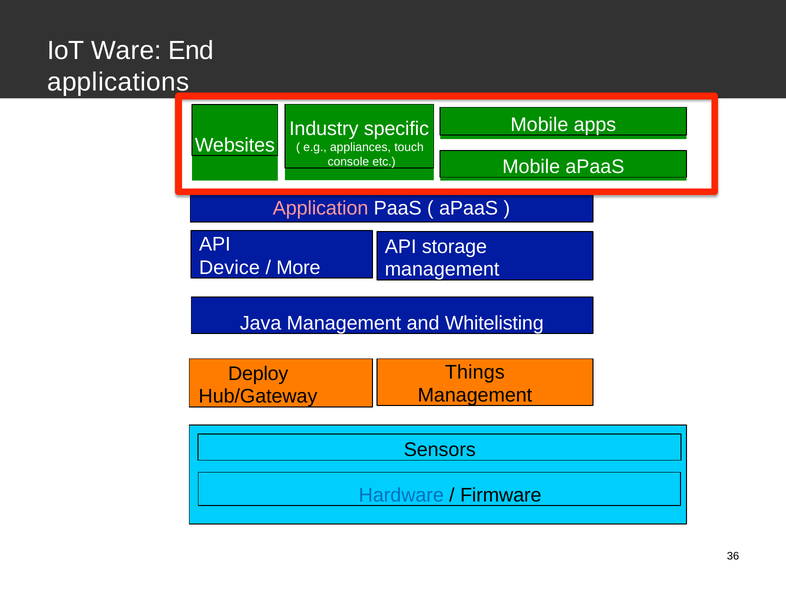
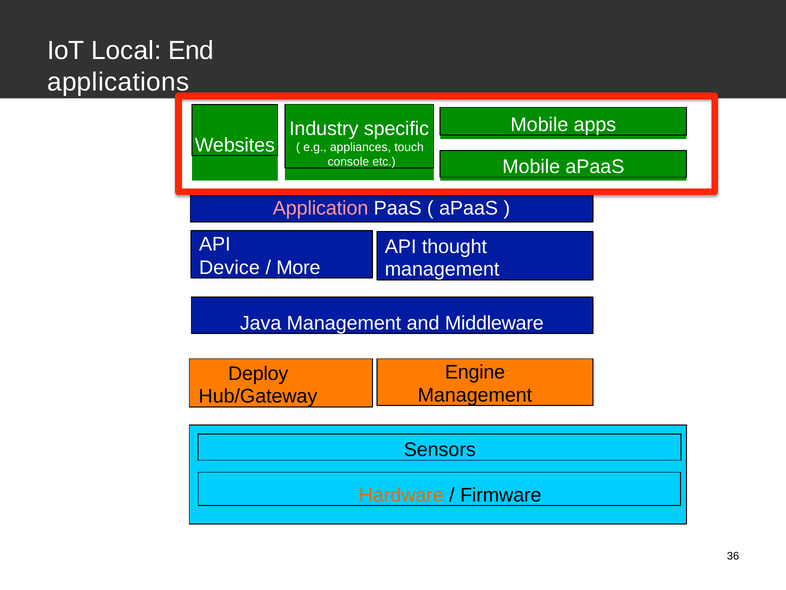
Ware: Ware -> Local
storage: storage -> thought
Whitelisting: Whitelisting -> Middleware
Things: Things -> Engine
Hardware colour: blue -> orange
